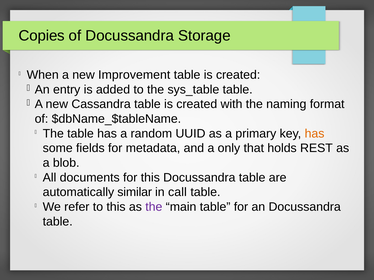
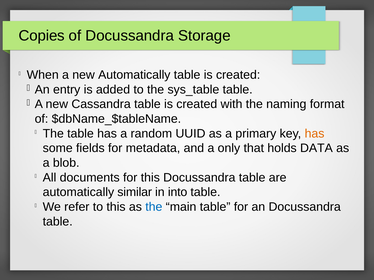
new Improvement: Improvement -> Automatically
REST: REST -> DATA
call: call -> into
the at (154, 207) colour: purple -> blue
